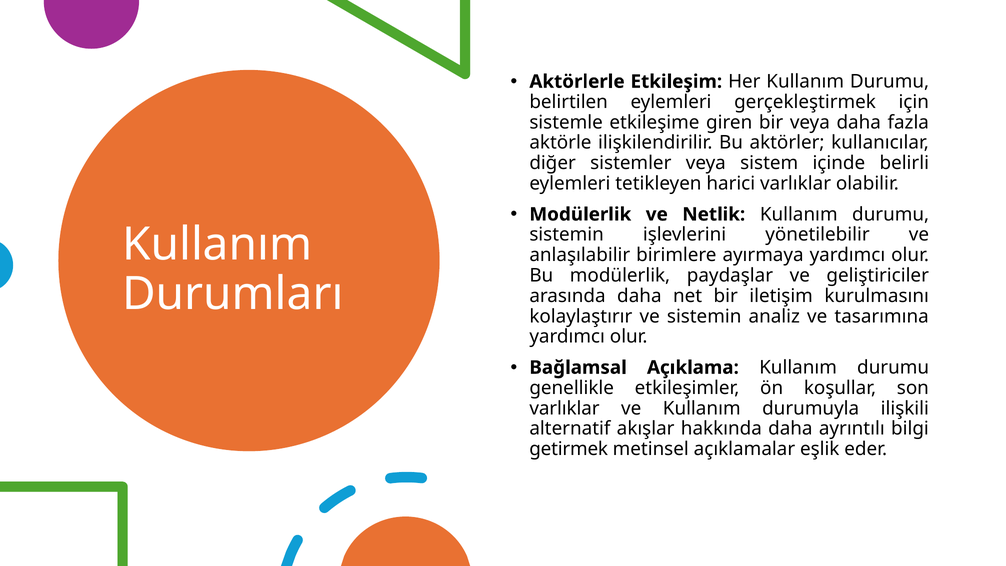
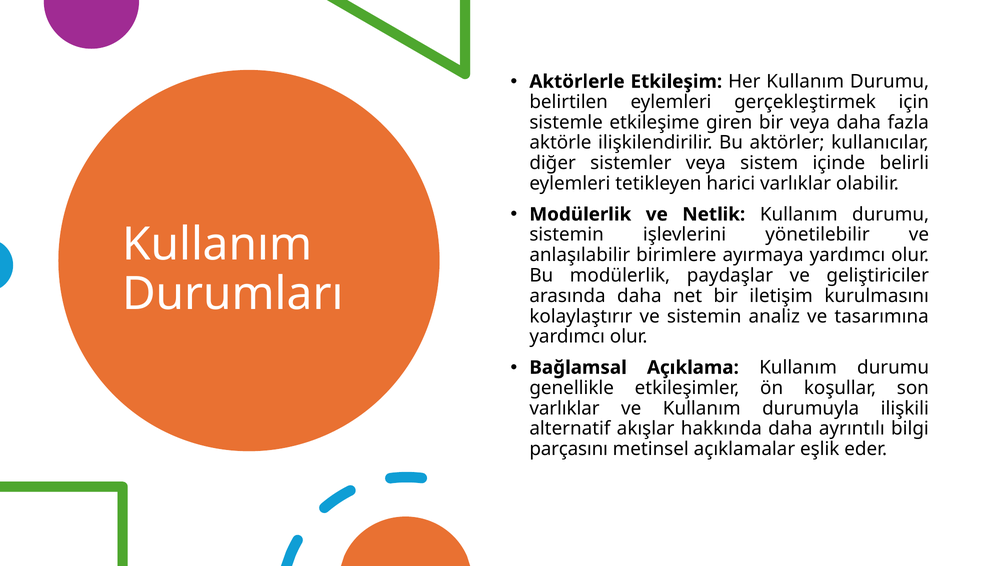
getirmek: getirmek -> parçasını
